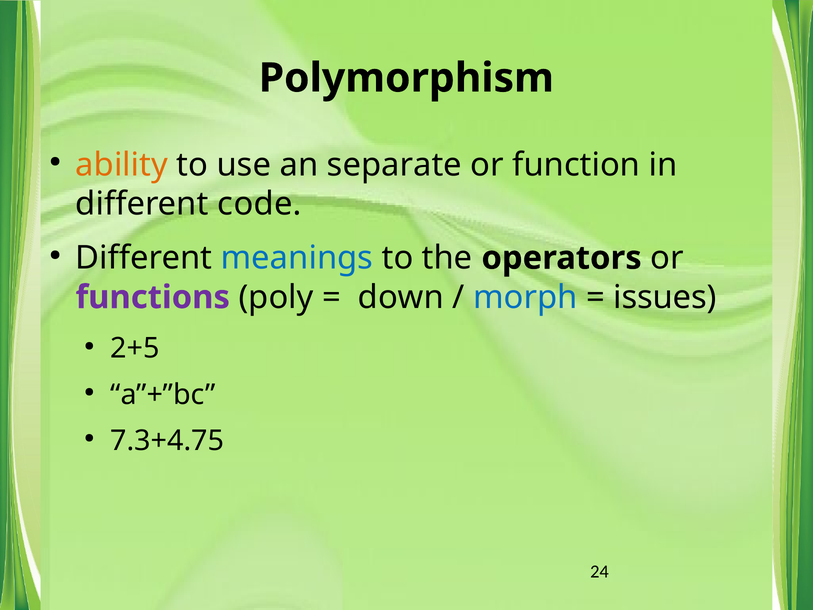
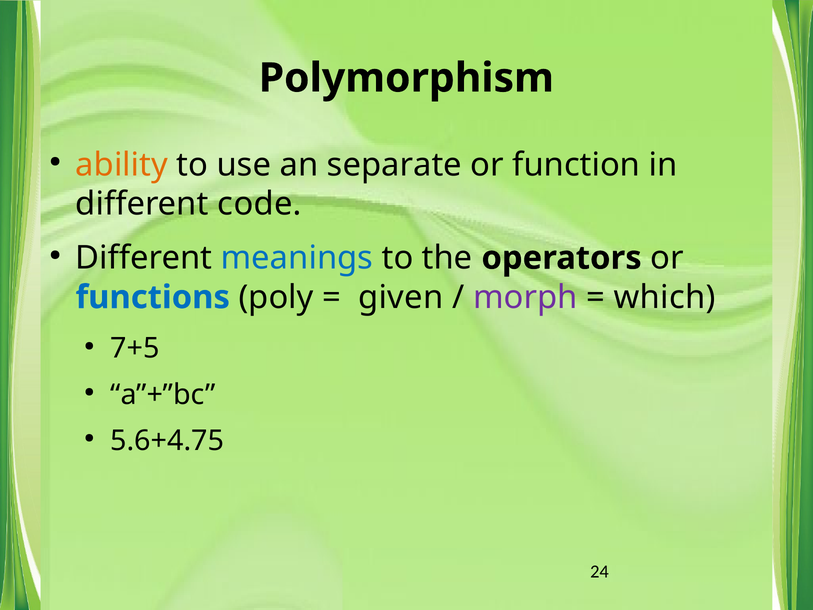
functions colour: purple -> blue
down: down -> given
morph colour: blue -> purple
issues: issues -> which
2+5: 2+5 -> 7+5
7.3+4.75: 7.3+4.75 -> 5.6+4.75
